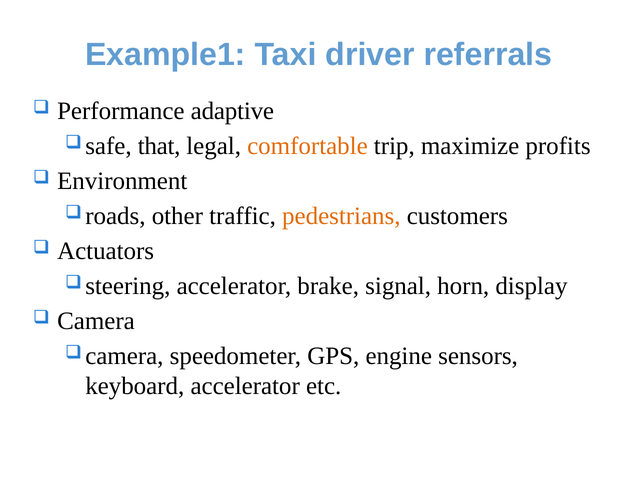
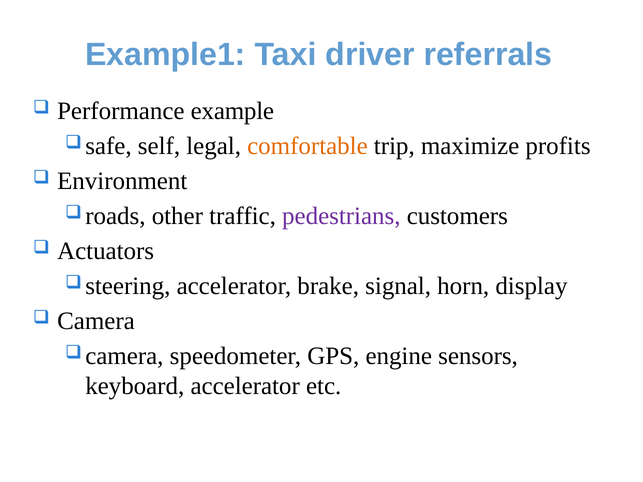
adaptive: adaptive -> example
that: that -> self
pedestrians colour: orange -> purple
